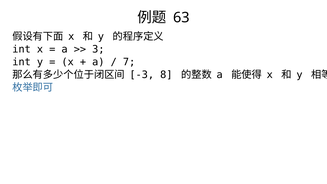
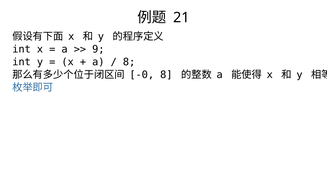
63: 63 -> 21
3: 3 -> 9
7 at (129, 62): 7 -> 8
-3: -3 -> -0
